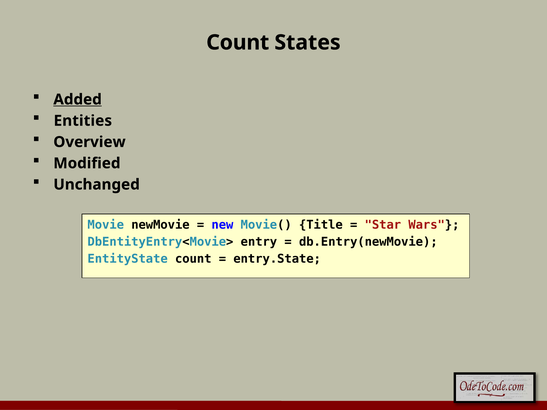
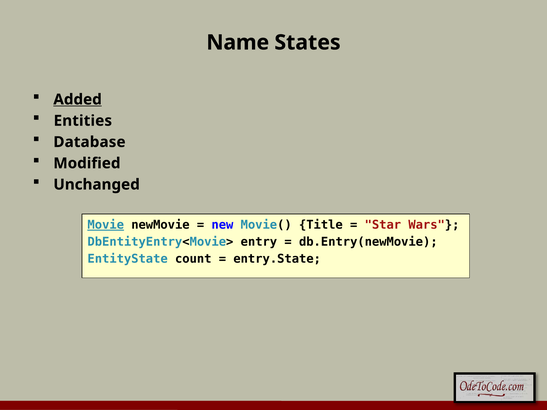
Count at (238, 43): Count -> Name
Overview: Overview -> Database
Movie underline: none -> present
